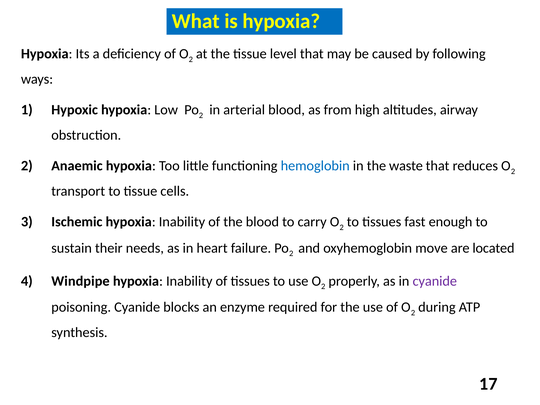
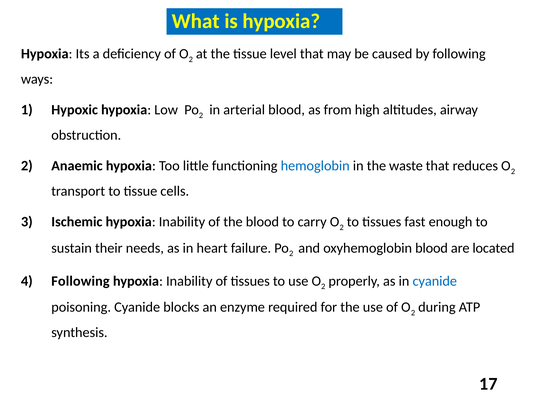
oxyhemoglobin move: move -> blood
Windpipe at (80, 281): Windpipe -> Following
cyanide at (435, 281) colour: purple -> blue
